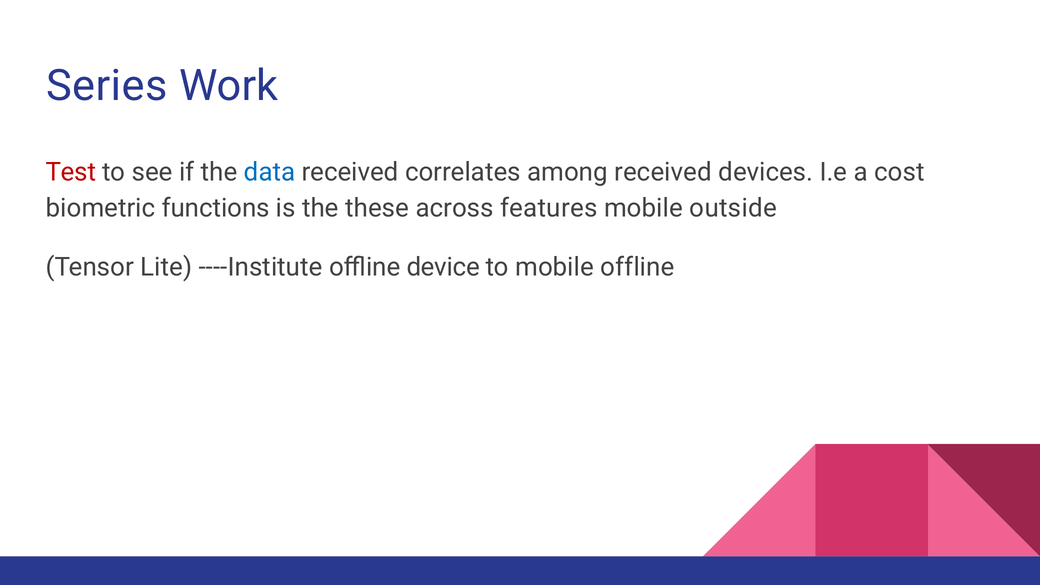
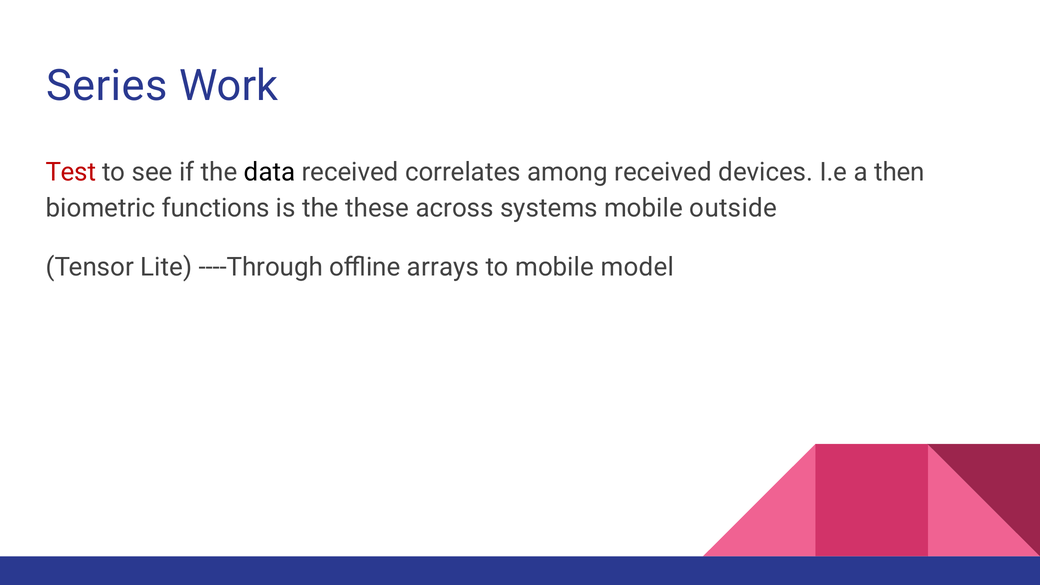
data colour: blue -> black
cost: cost -> then
features: features -> systems
----Institute: ----Institute -> ----Through
device: device -> arrays
mobile offline: offline -> model
